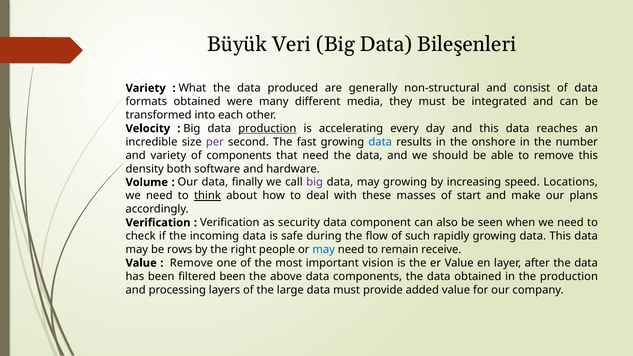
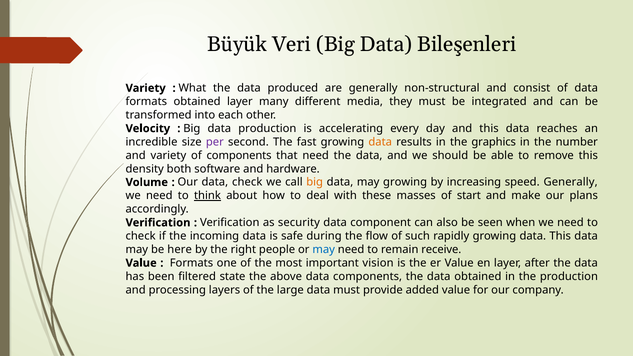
obtained were: were -> layer
production at (267, 128) underline: present -> none
data at (380, 142) colour: blue -> orange
onshore: onshore -> graphics
data finally: finally -> check
big at (315, 182) colour: purple -> orange
speed Locations: Locations -> Generally
rows: rows -> here
Remove at (191, 263): Remove -> Formats
filtered been: been -> state
